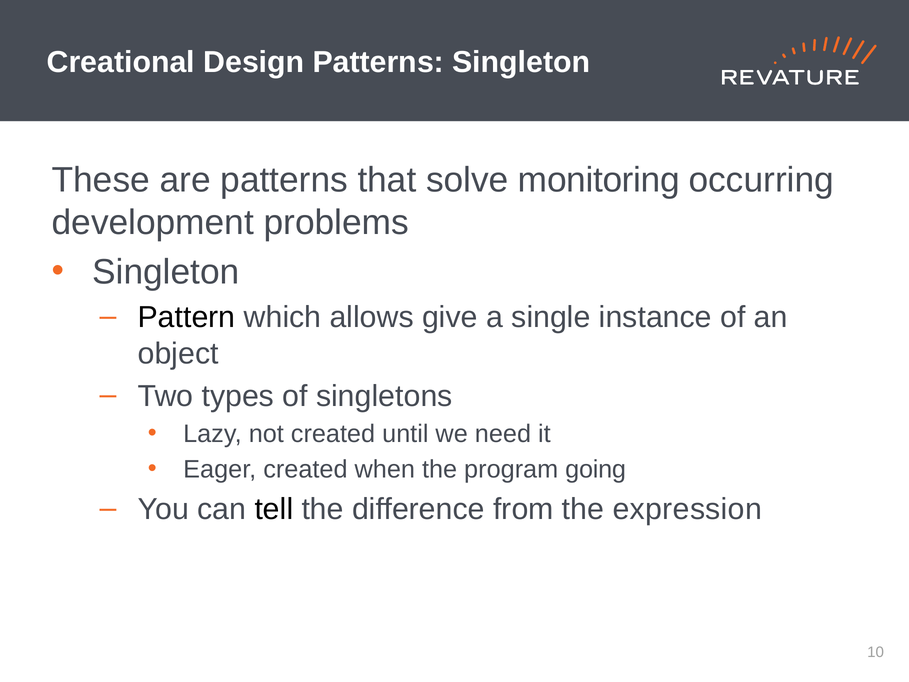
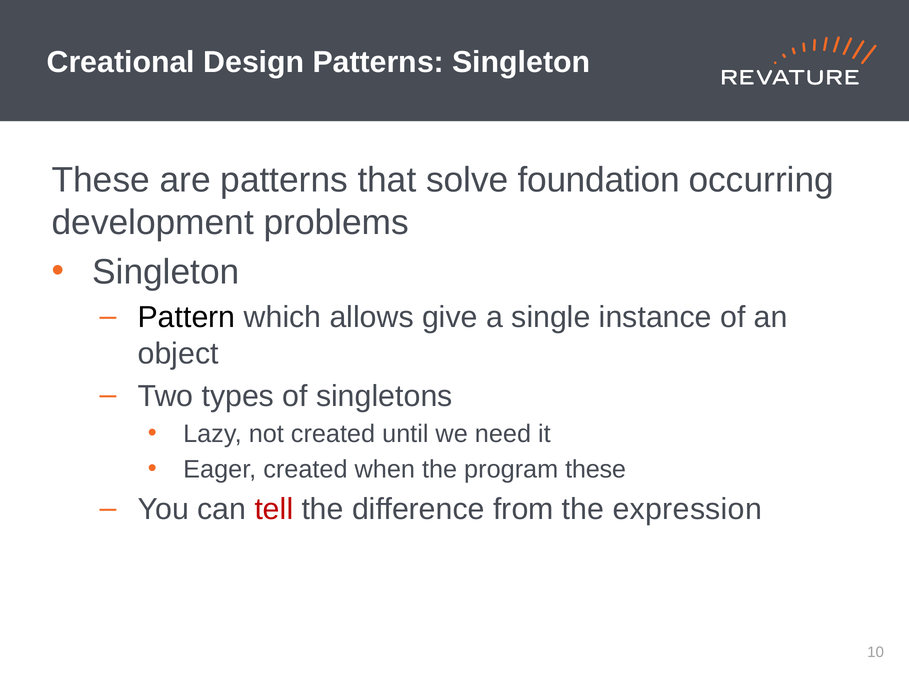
monitoring: monitoring -> foundation
program going: going -> these
tell colour: black -> red
